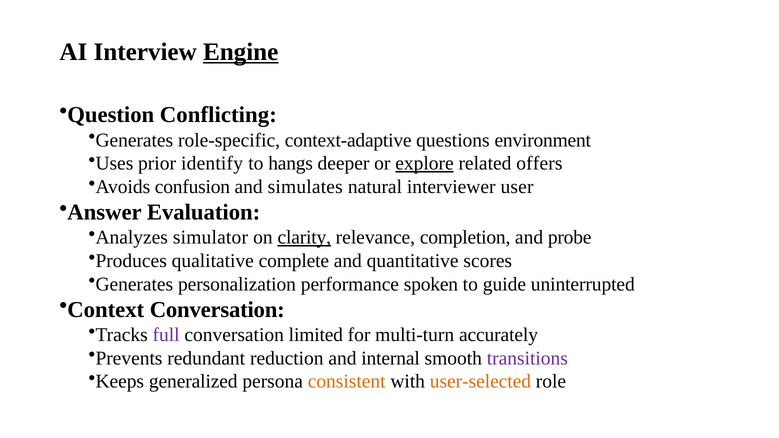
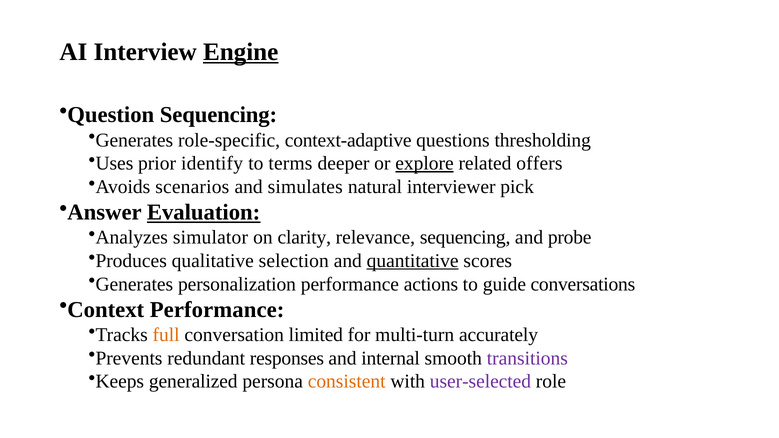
Question Conflicting: Conflicting -> Sequencing
environment: environment -> thresholding
hangs: hangs -> terms
confusion: confusion -> scenarios
user: user -> pick
Evaluation underline: none -> present
clarity underline: present -> none
relevance completion: completion -> sequencing
complete: complete -> selection
quantitative underline: none -> present
spoken: spoken -> actions
uninterrupted: uninterrupted -> conversations
Context Conversation: Conversation -> Performance
full colour: purple -> orange
reduction: reduction -> responses
user-selected colour: orange -> purple
